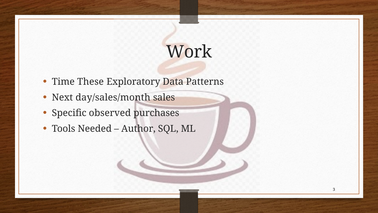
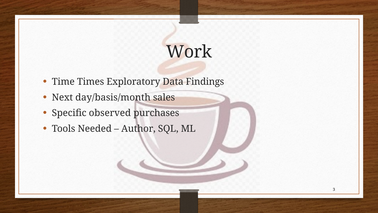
These: These -> Times
Patterns: Patterns -> Findings
day/sales/month: day/sales/month -> day/basis/month
